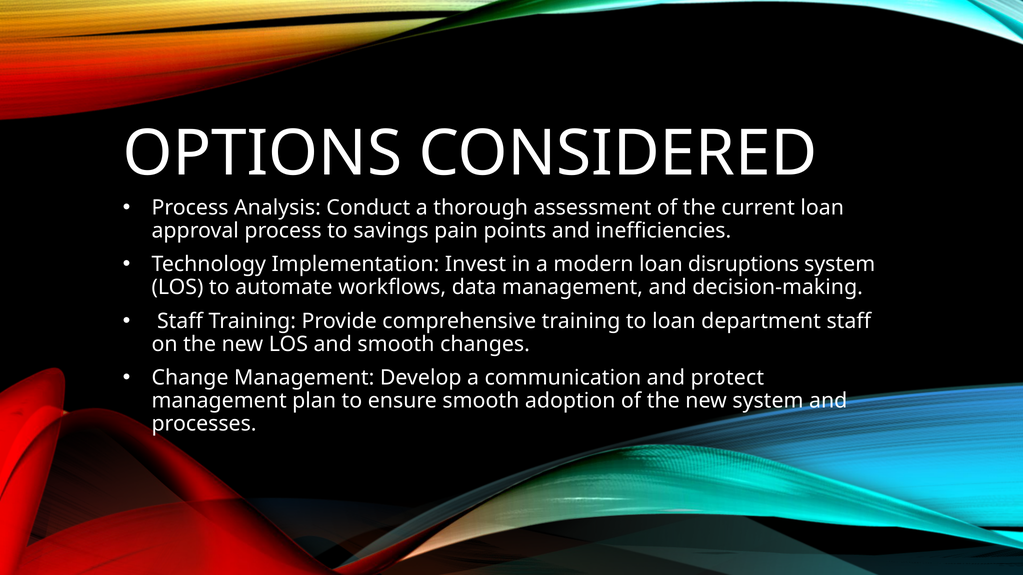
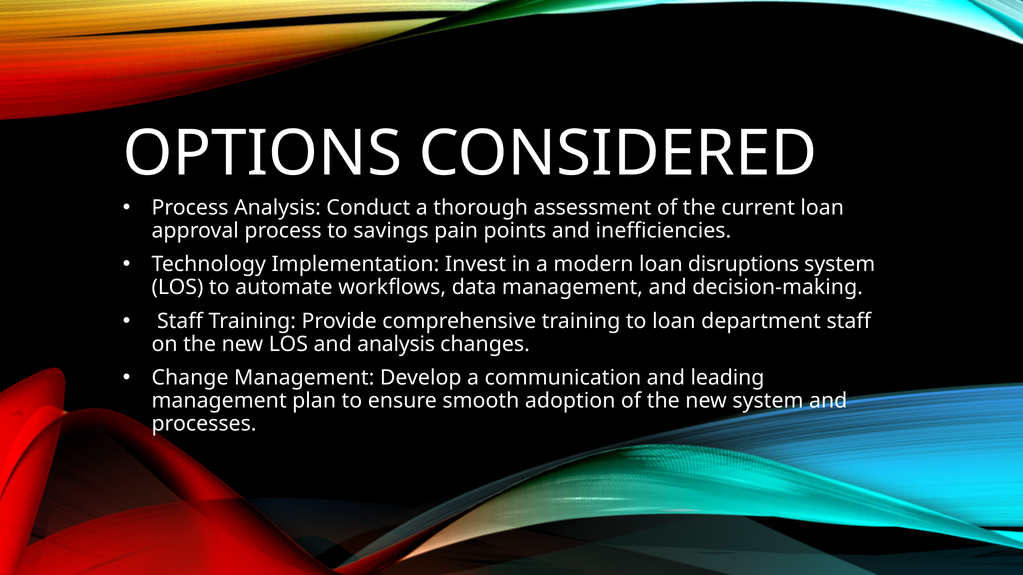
and smooth: smooth -> analysis
protect: protect -> leading
